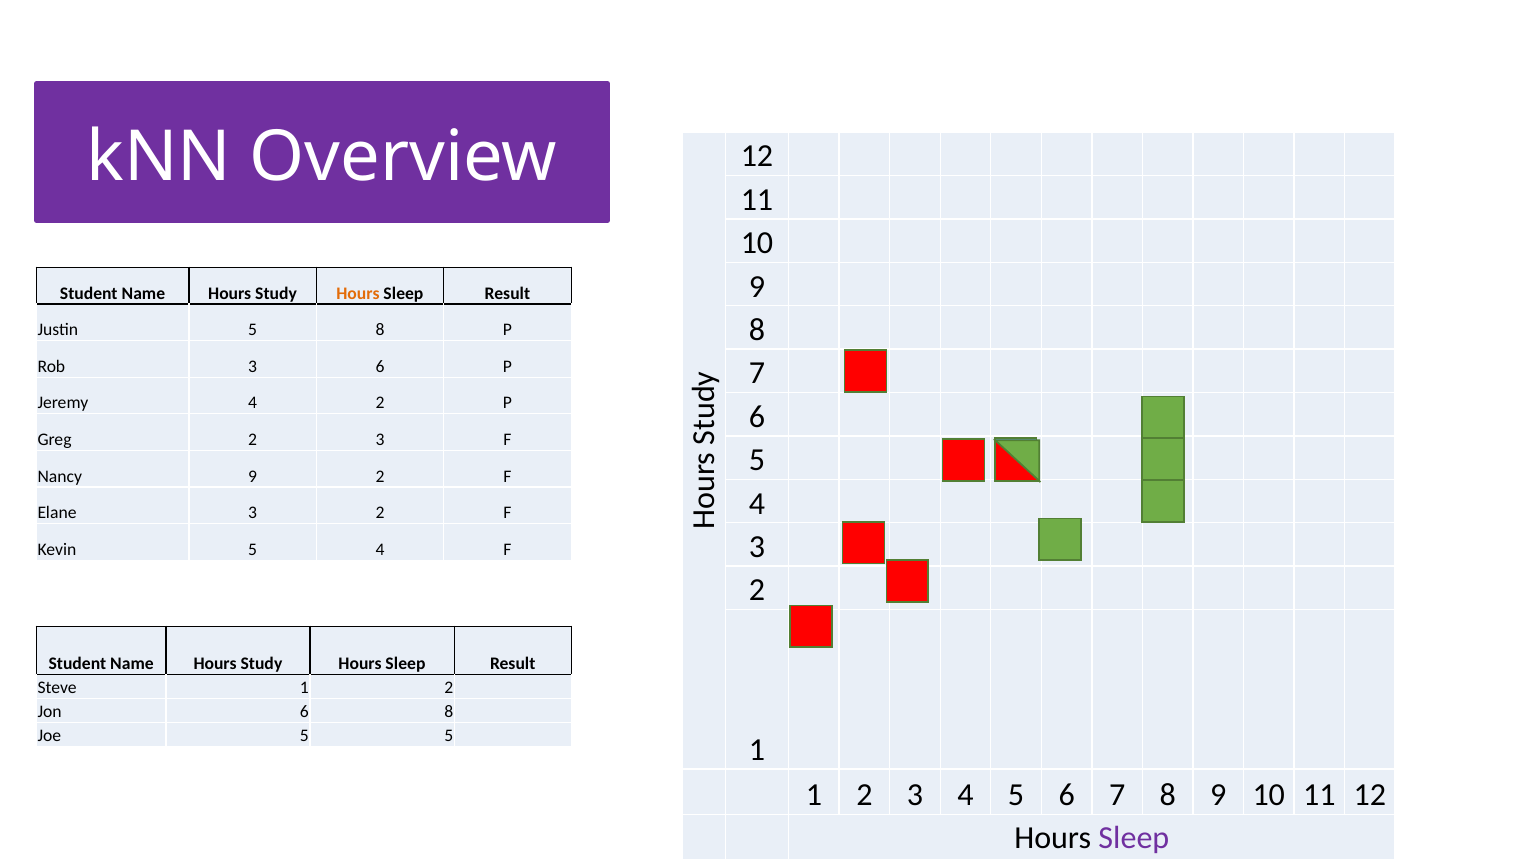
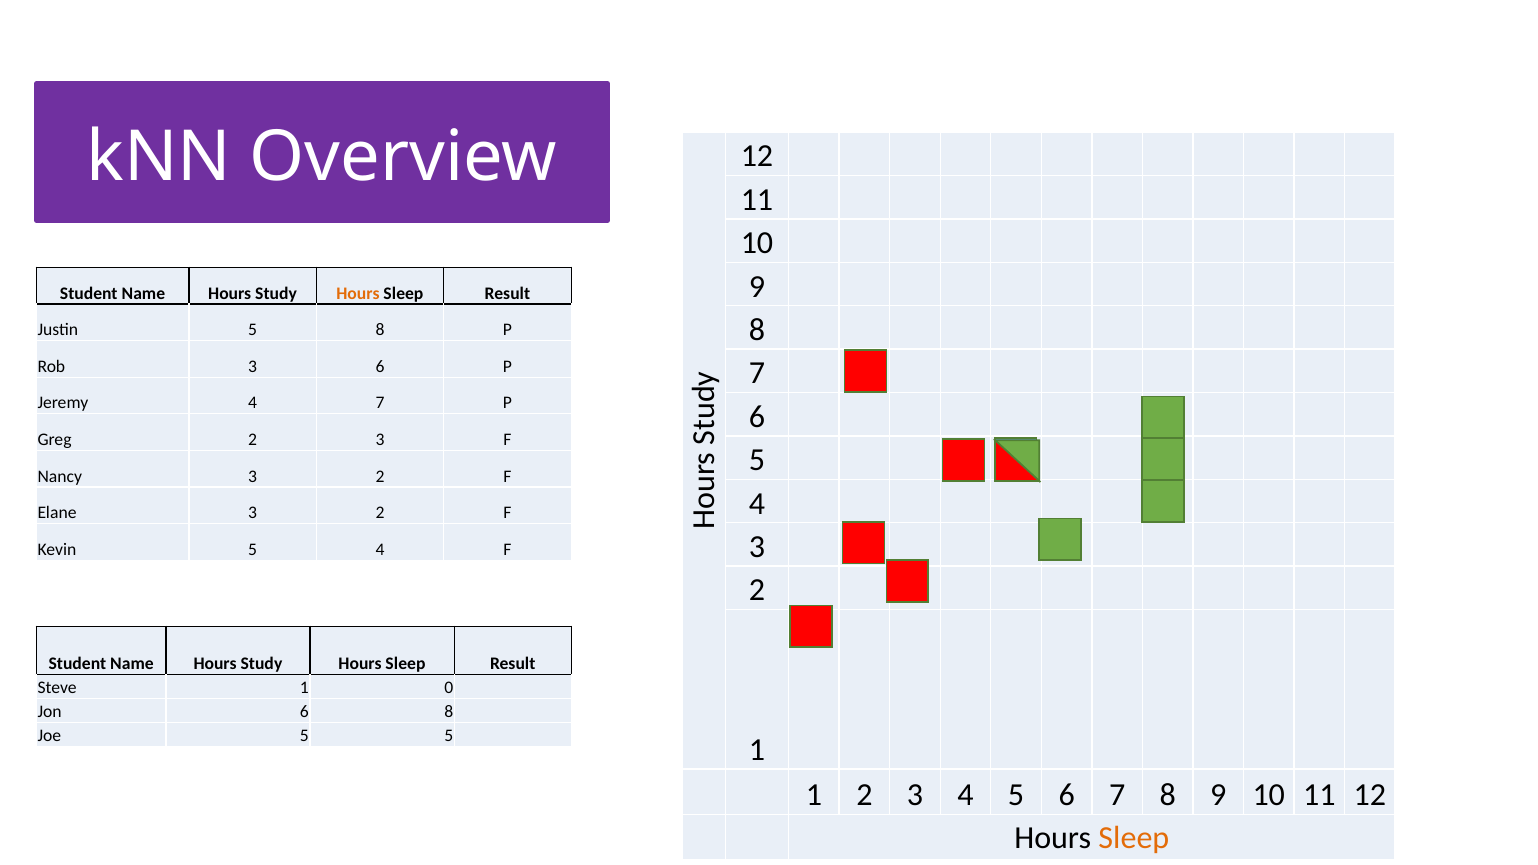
4 2: 2 -> 7
Nancy 9: 9 -> 3
Steve 1 2: 2 -> 0
Sleep at (1134, 838) colour: purple -> orange
